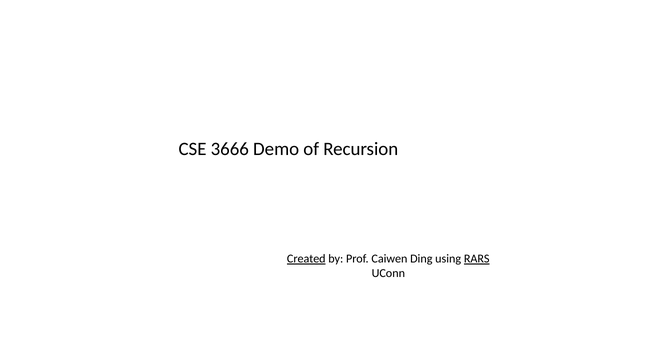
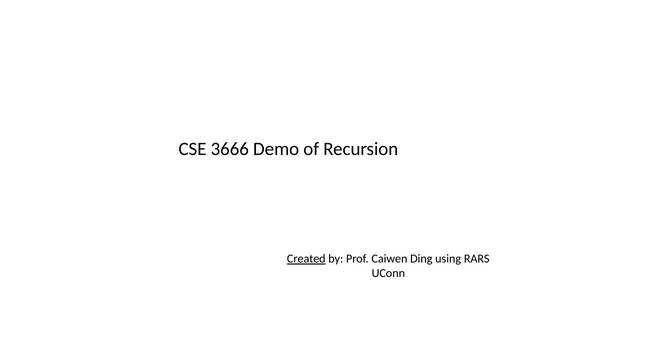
RARS underline: present -> none
